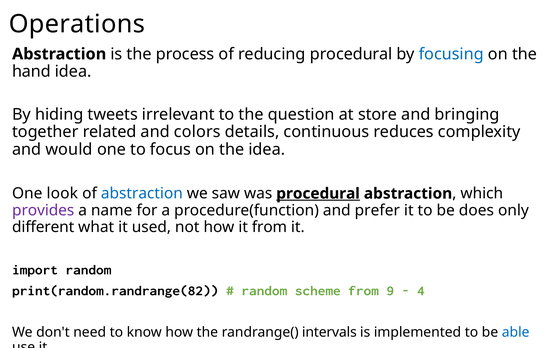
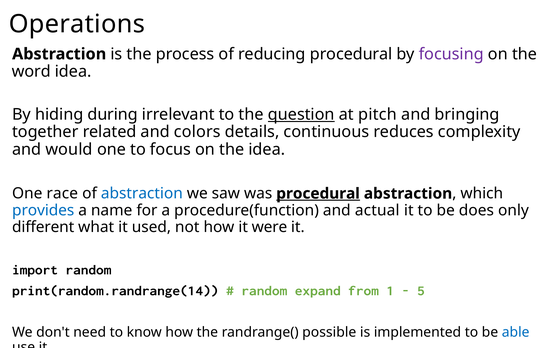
focusing colour: blue -> purple
hand: hand -> word
tweets: tweets -> during
question underline: none -> present
store: store -> pitch
look: look -> race
provides colour: purple -> blue
prefer: prefer -> actual
it from: from -> were
print(random.randrange(82: print(random.randrange(82 -> print(random.randrange(14
scheme: scheme -> expand
9: 9 -> 1
4: 4 -> 5
intervals: intervals -> possible
